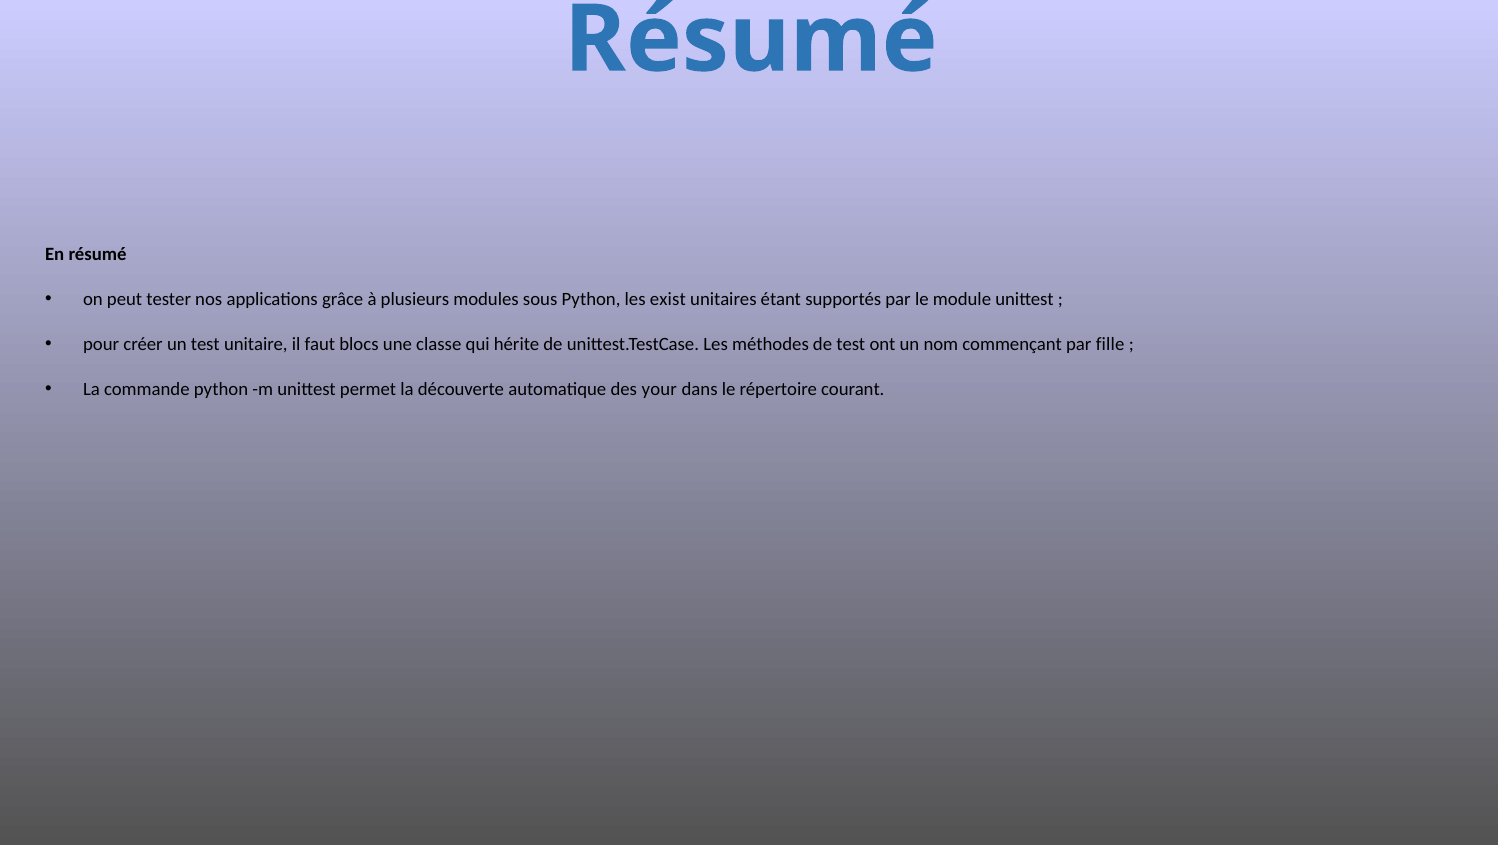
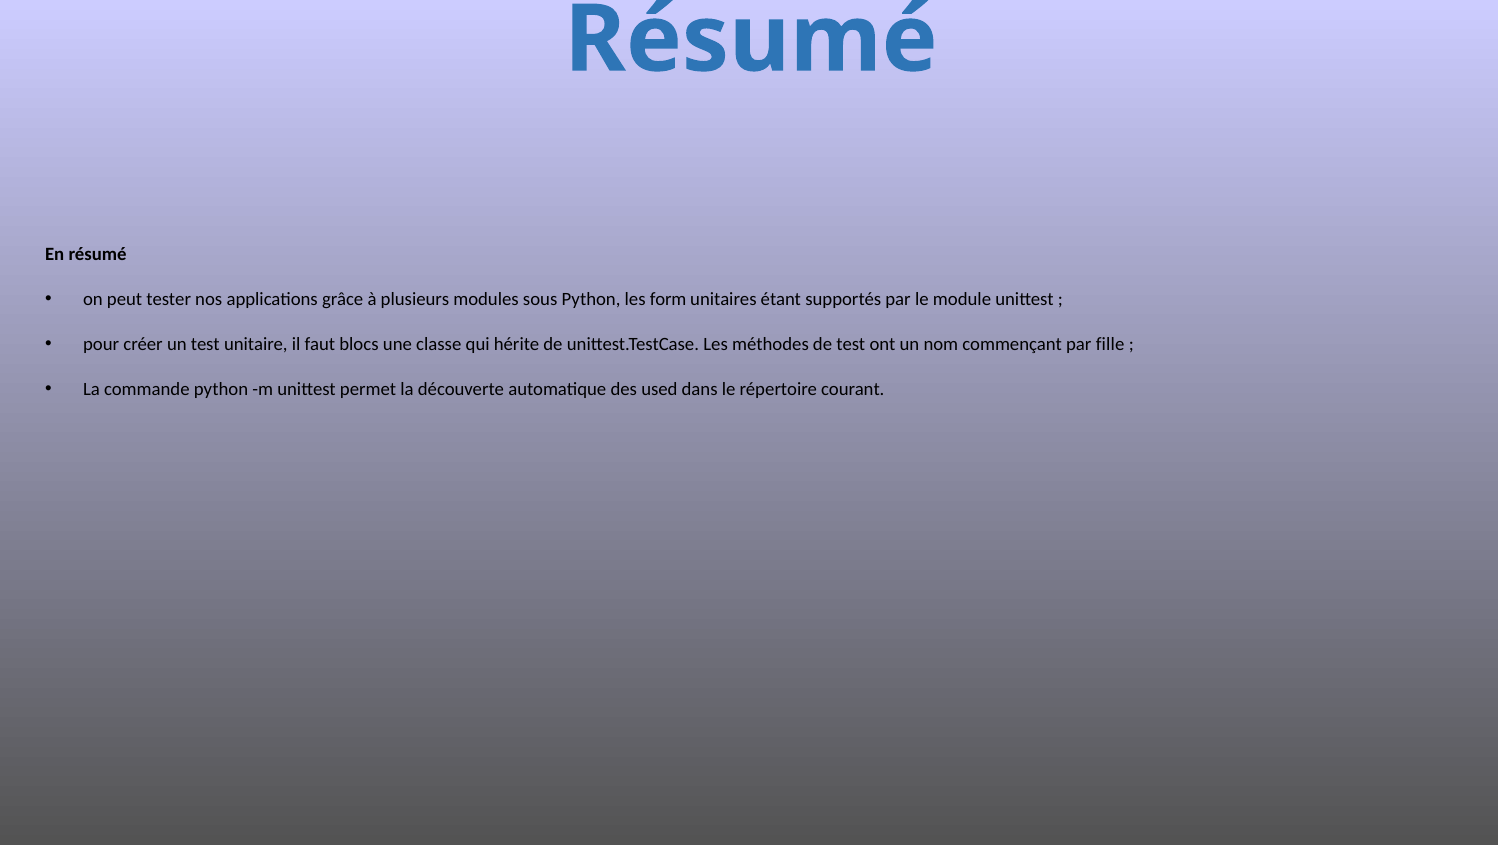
exist: exist -> form
your: your -> used
